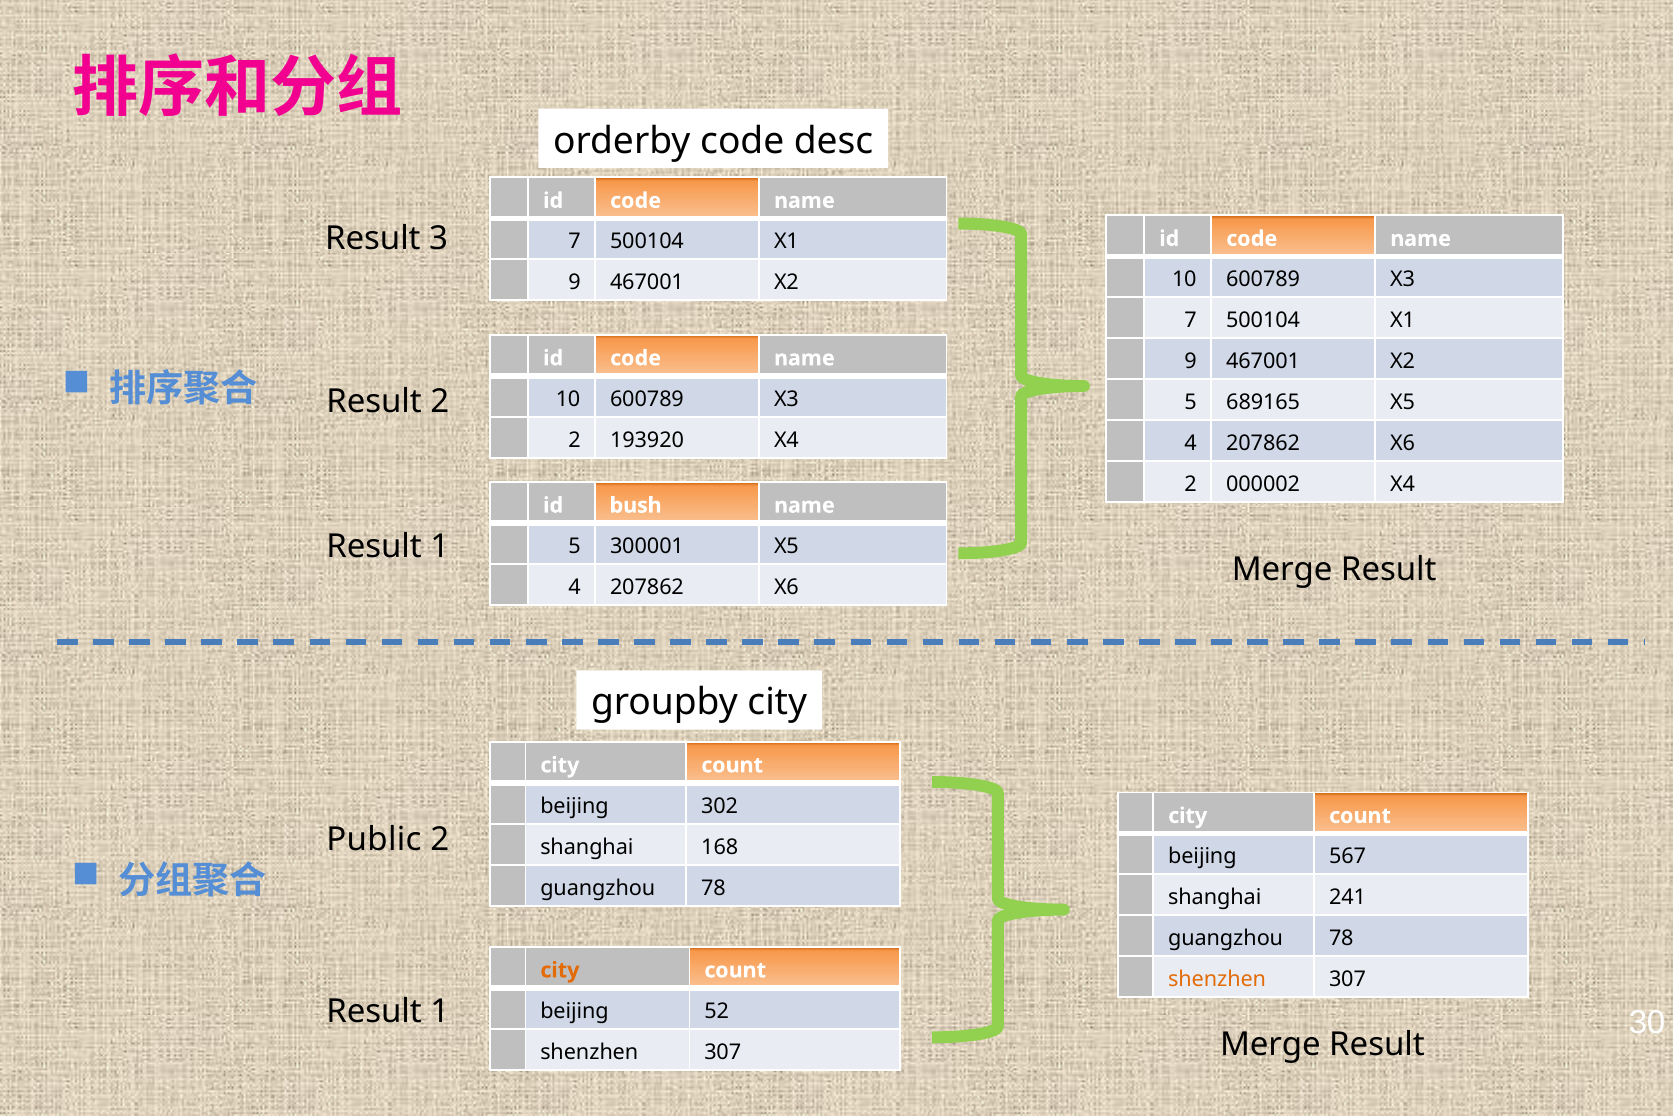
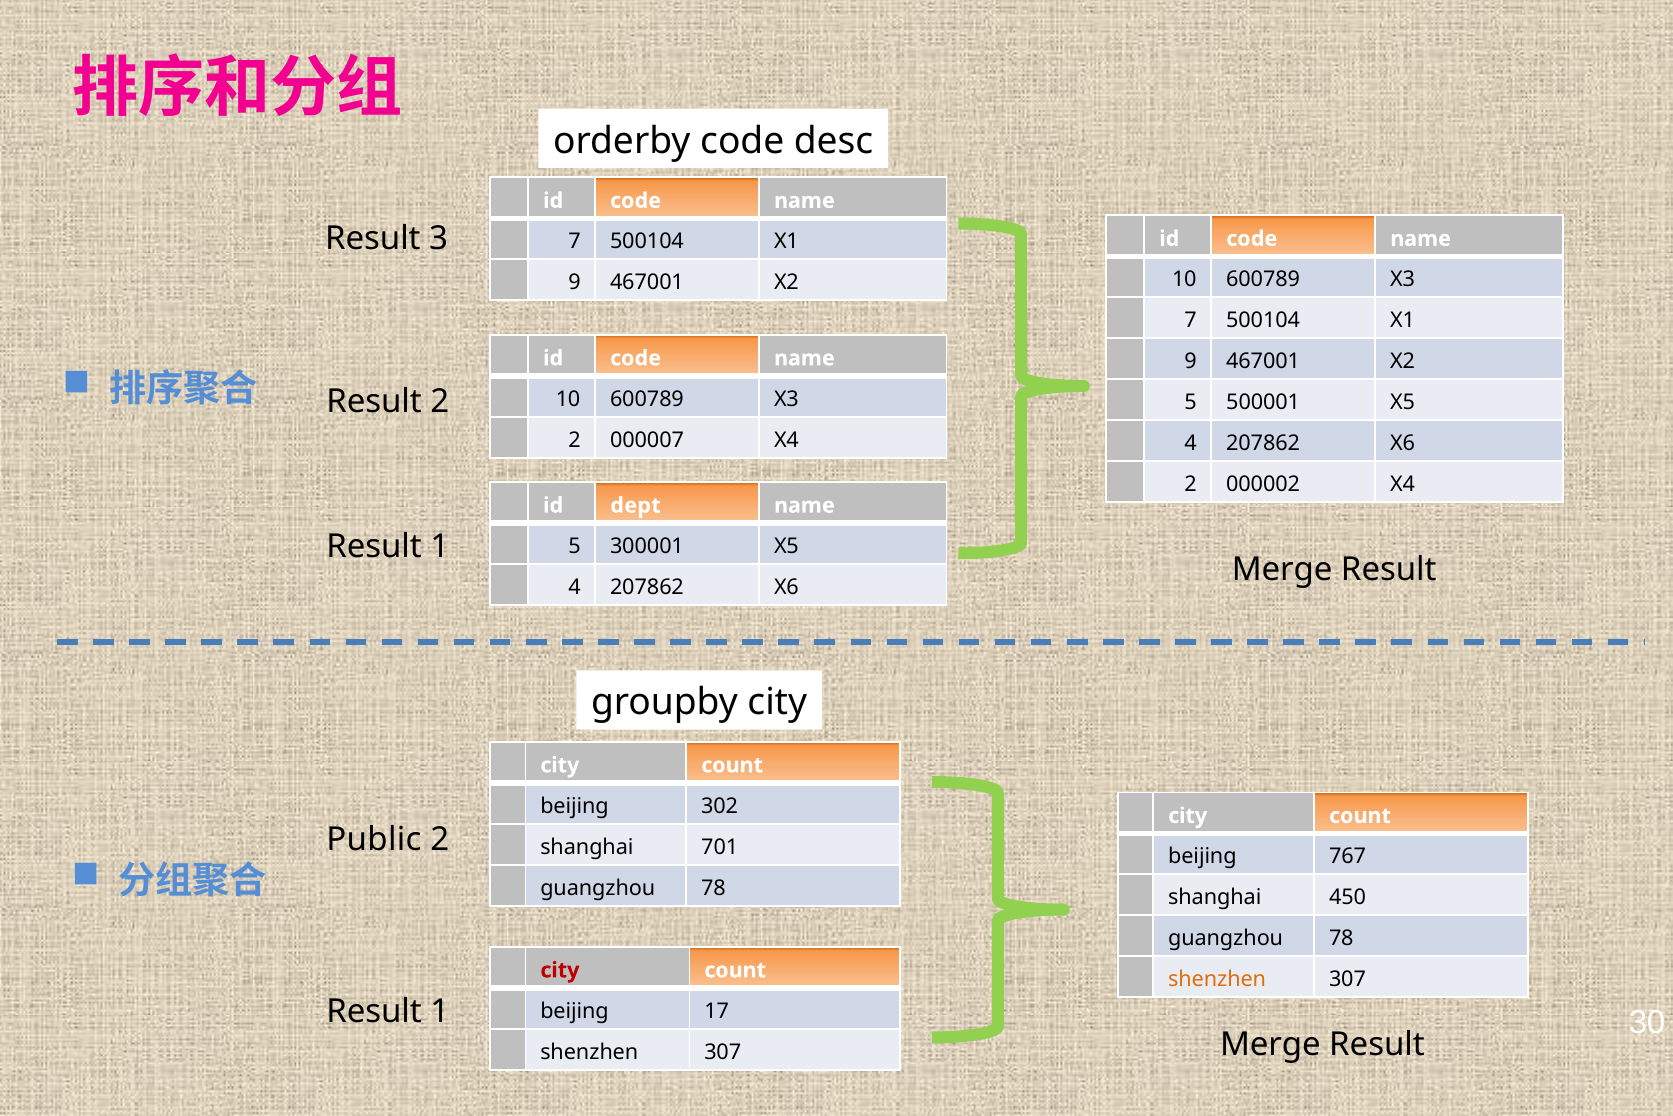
689165: 689165 -> 500001
193920: 193920 -> 000007
bush: bush -> dept
168: 168 -> 701
567: 567 -> 767
241: 241 -> 450
city at (560, 970) colour: orange -> red
52: 52 -> 17
